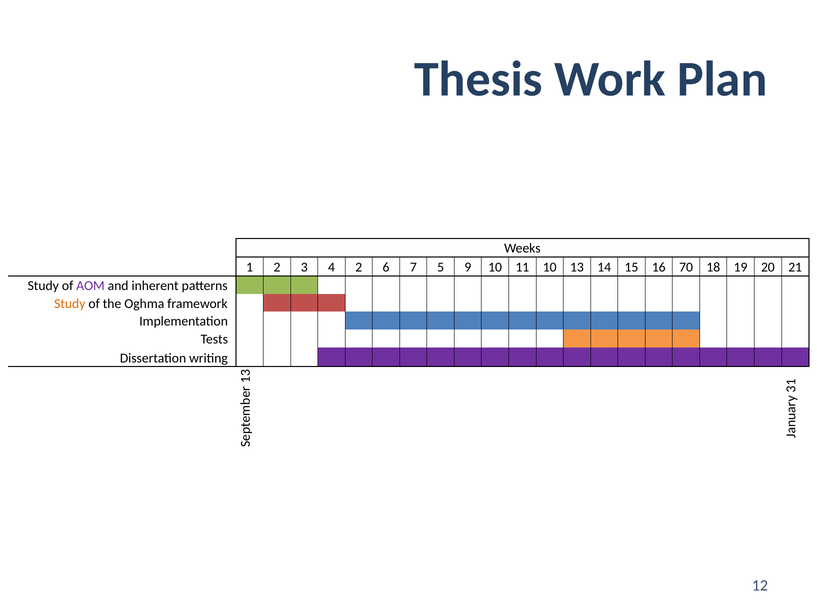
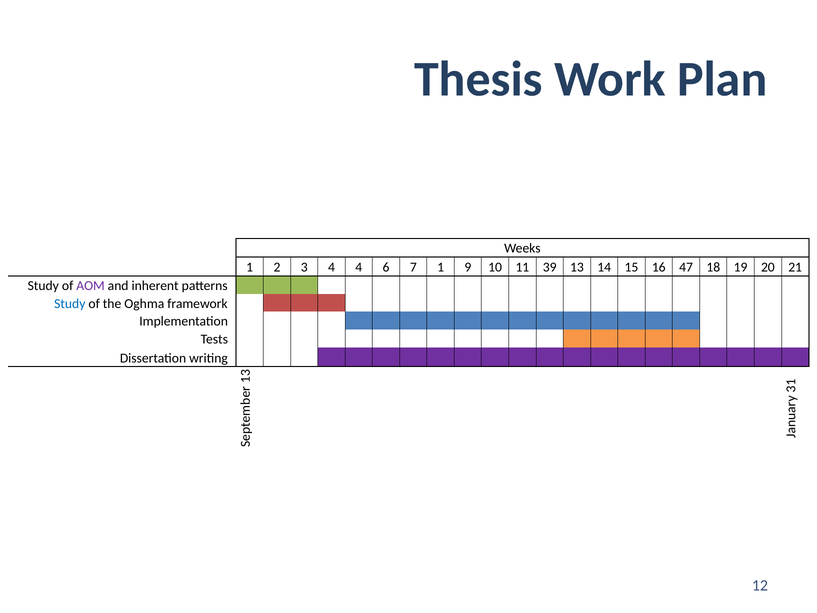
4 2: 2 -> 4
7 5: 5 -> 1
11 10: 10 -> 39
70: 70 -> 47
Study at (70, 303) colour: orange -> blue
